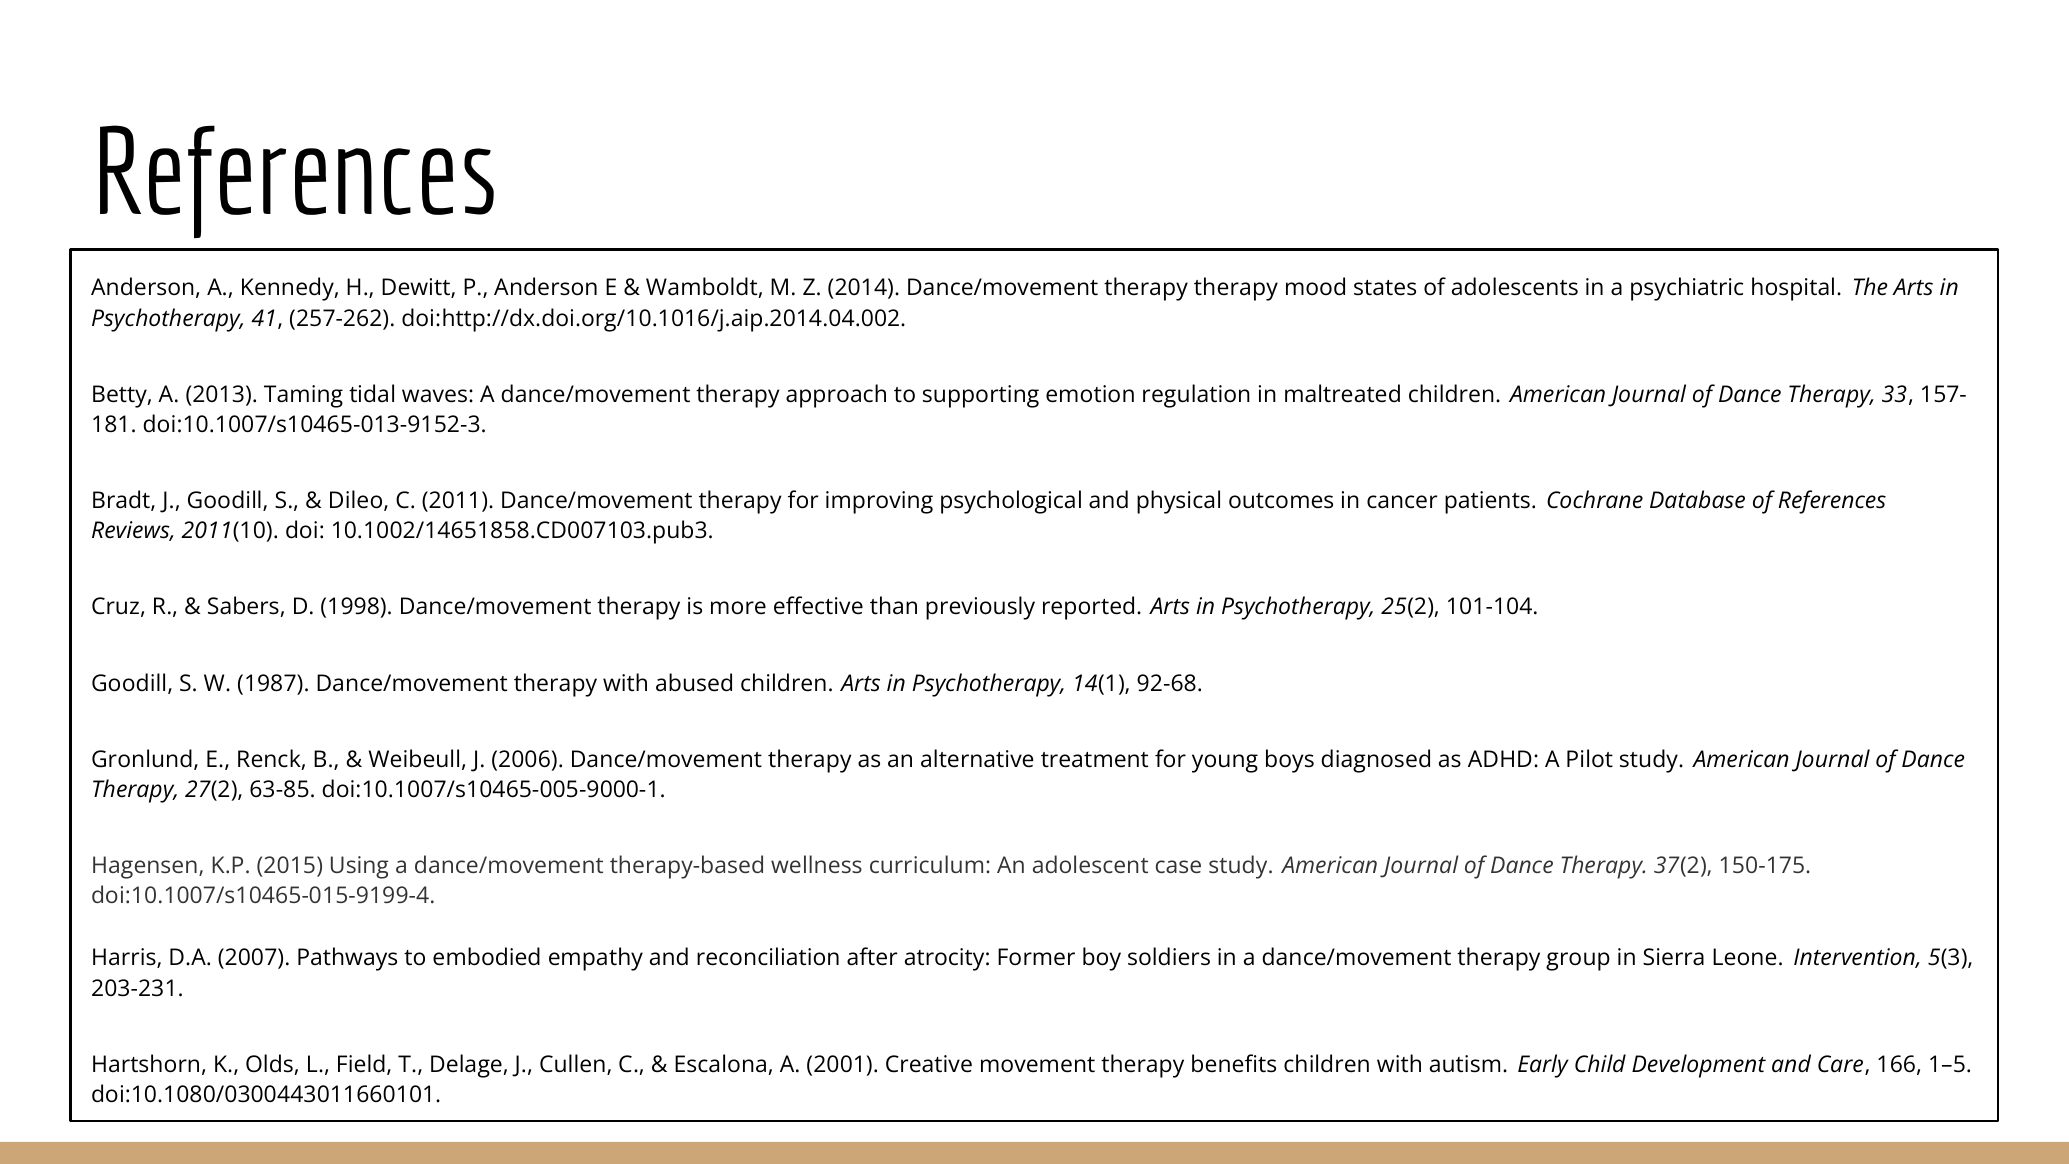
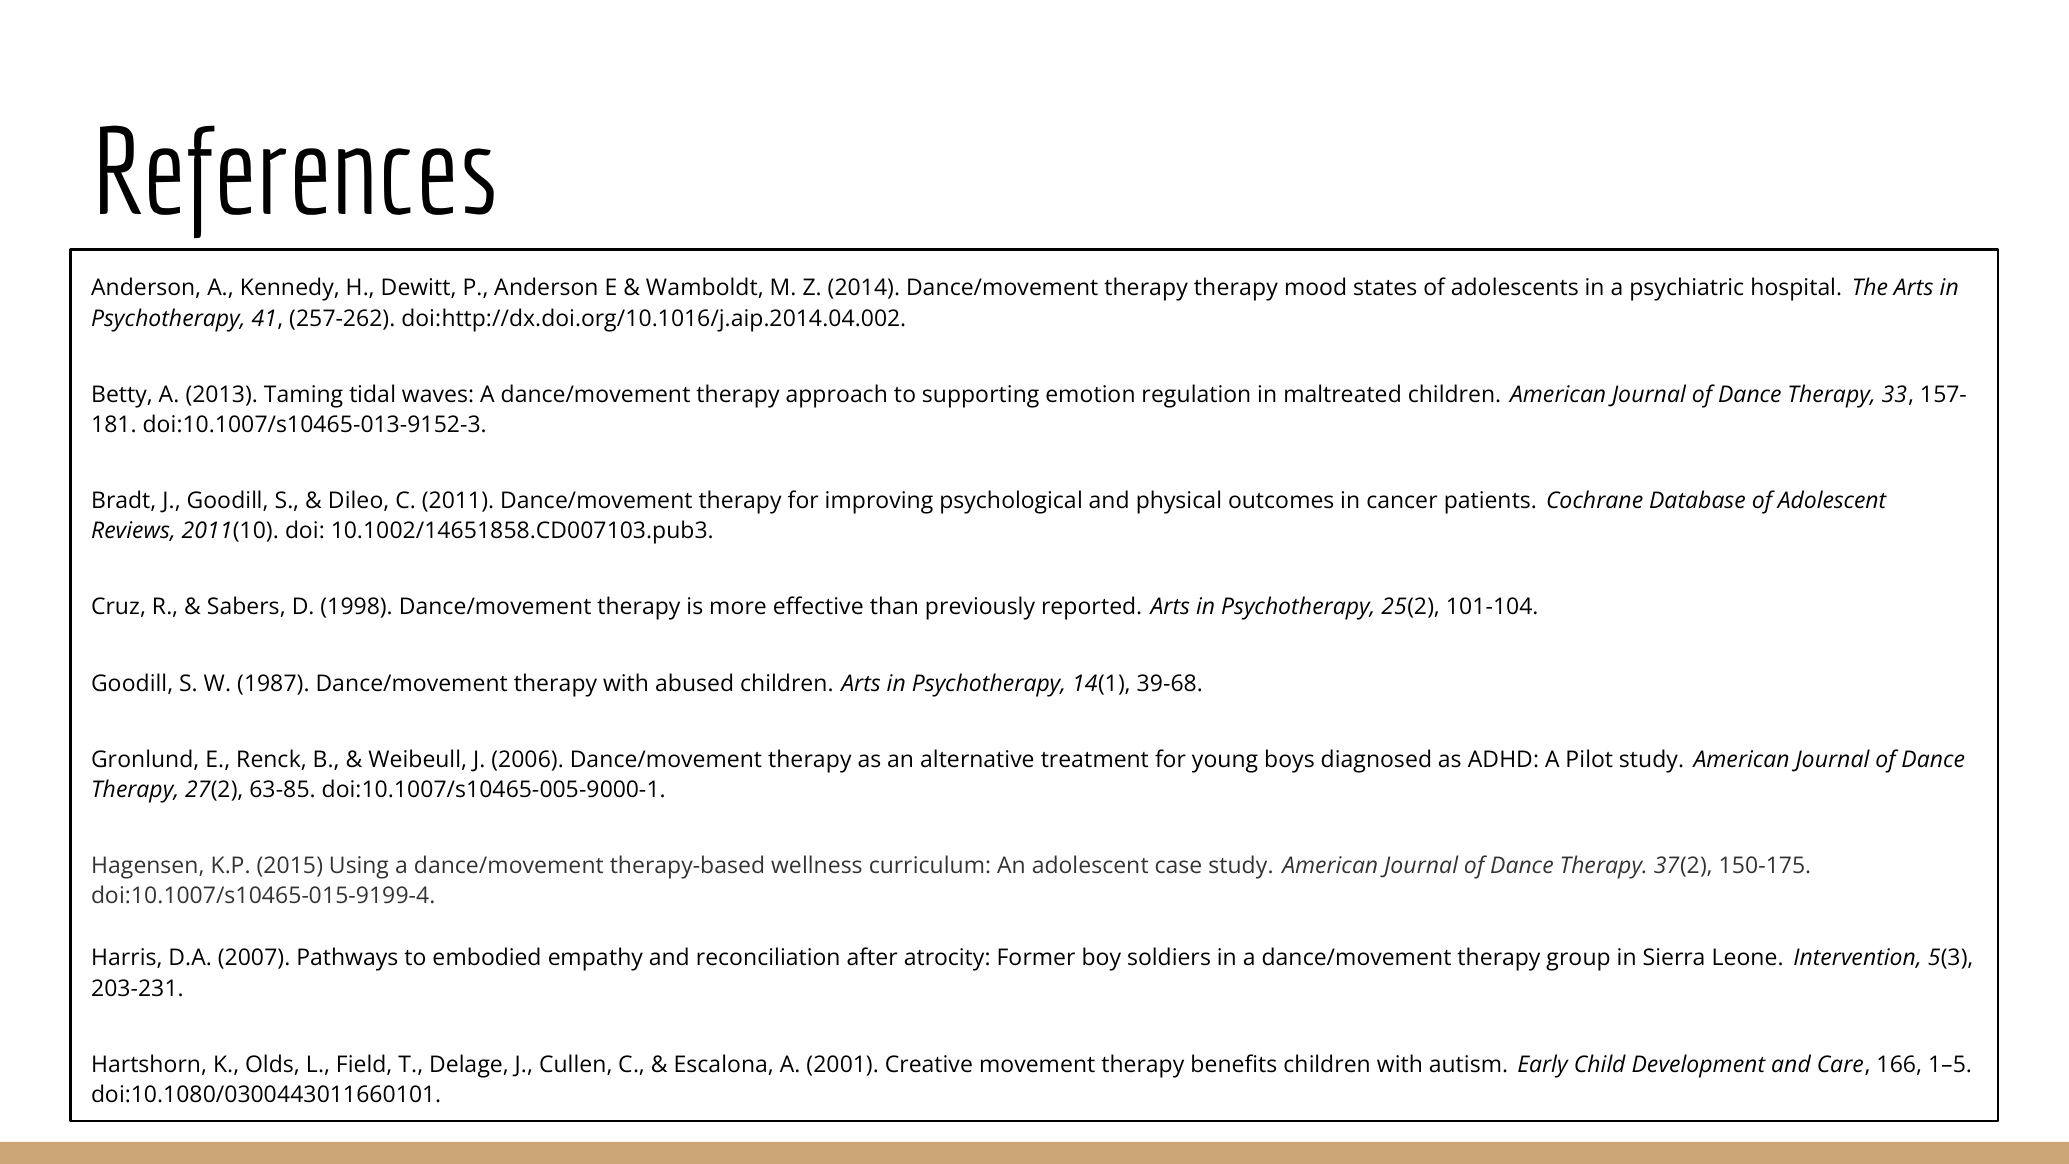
of References: References -> Adolescent
92-68: 92-68 -> 39-68
